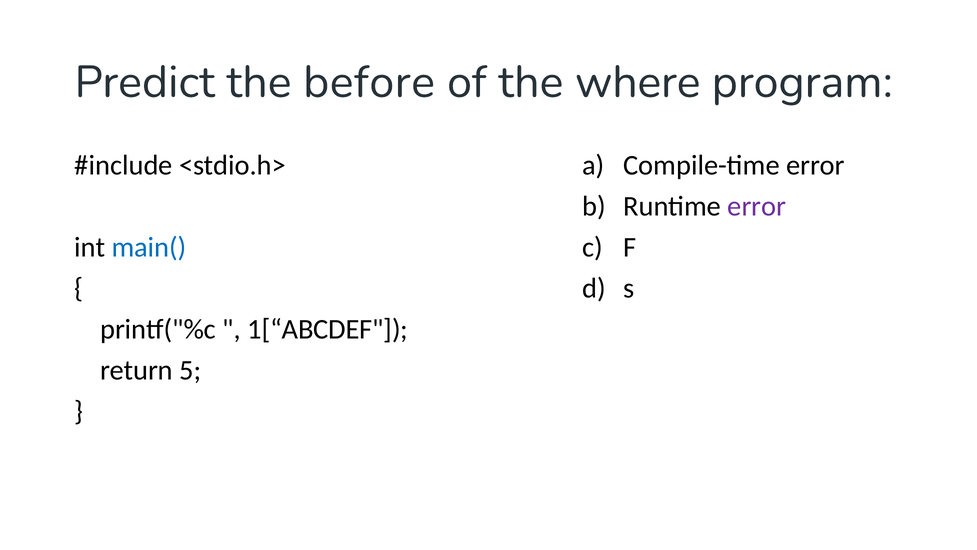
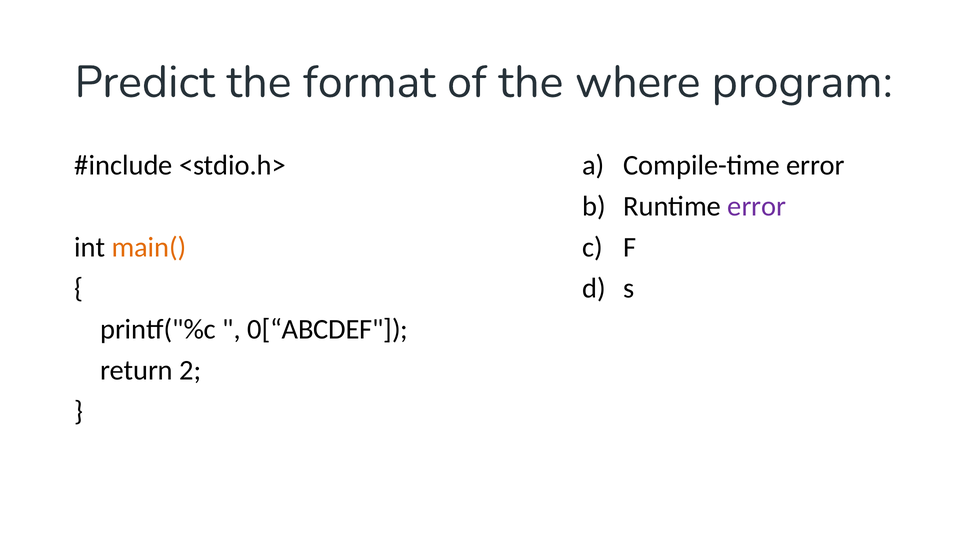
before: before -> format
main( colour: blue -> orange
1[“ABCDEF: 1[“ABCDEF -> 0[“ABCDEF
5: 5 -> 2
